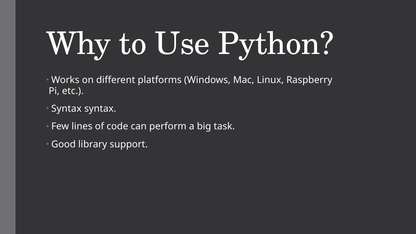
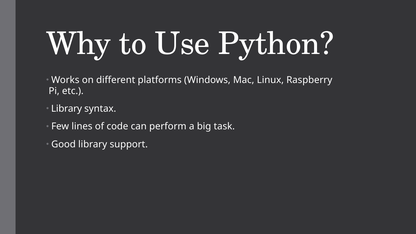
Syntax at (66, 109): Syntax -> Library
